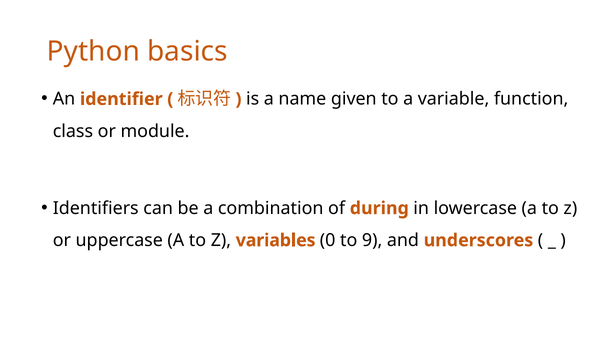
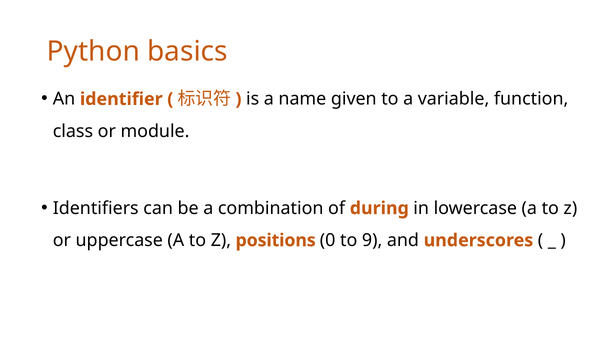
variables: variables -> positions
